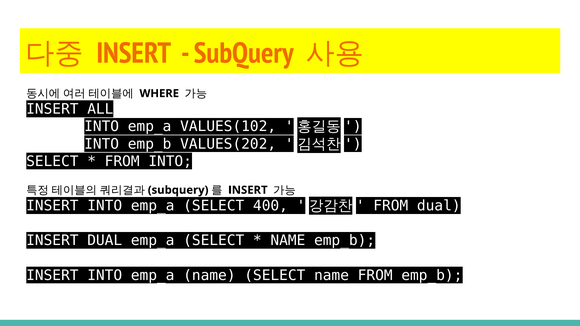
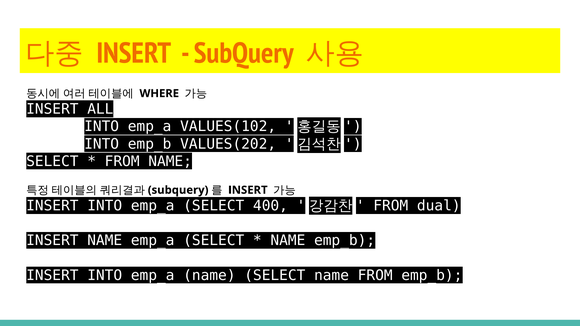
FROM INTO: INTO -> NAME
INSERT DUAL: DUAL -> NAME
